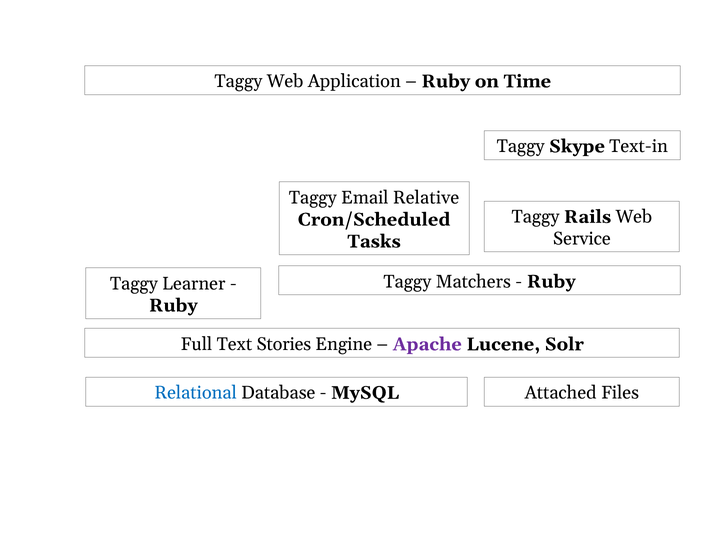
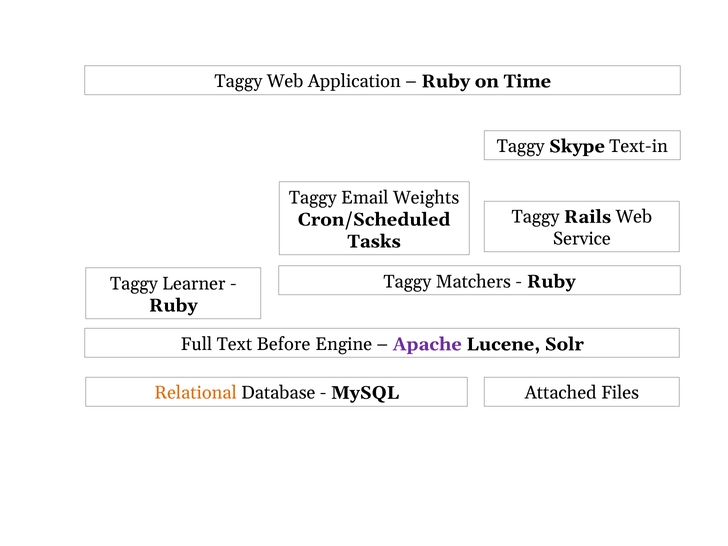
Relative: Relative -> Weights
Stories: Stories -> Before
Relational colour: blue -> orange
